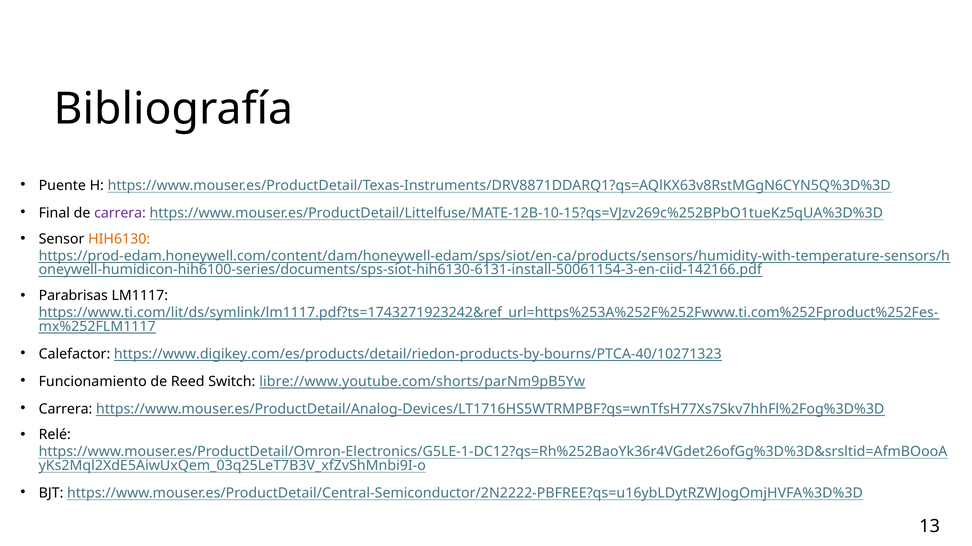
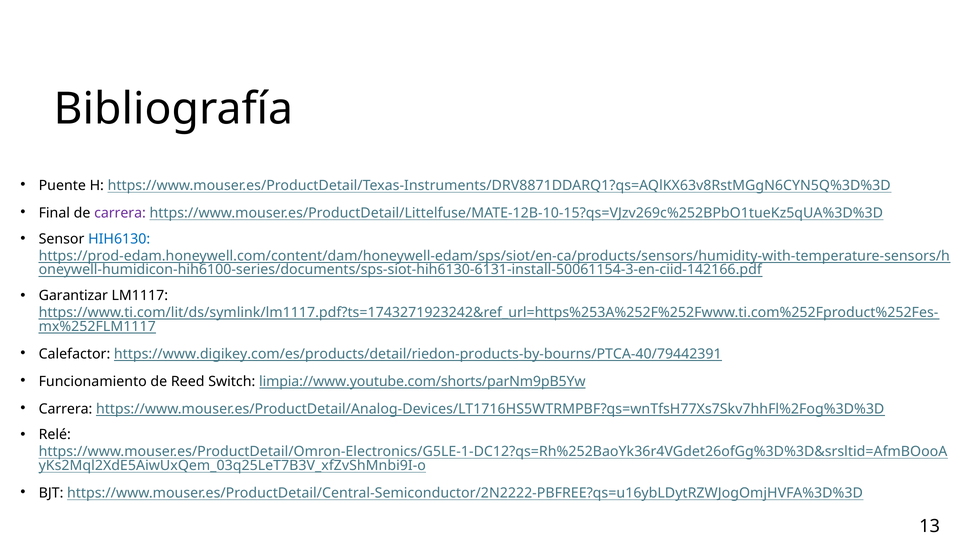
HIH6130 colour: orange -> blue
Parabrisas: Parabrisas -> Garantizar
https://www.digikey.com/es/products/detail/riedon-products-by-bourns/PTCA-40/10271323: https://www.digikey.com/es/products/detail/riedon-products-by-bourns/PTCA-40/10271323 -> https://www.digikey.com/es/products/detail/riedon-products-by-bourns/PTCA-40/79442391
libre://www.youtube.com/shorts/parNm9pB5Yw: libre://www.youtube.com/shorts/parNm9pB5Yw -> limpia://www.youtube.com/shorts/parNm9pB5Yw
